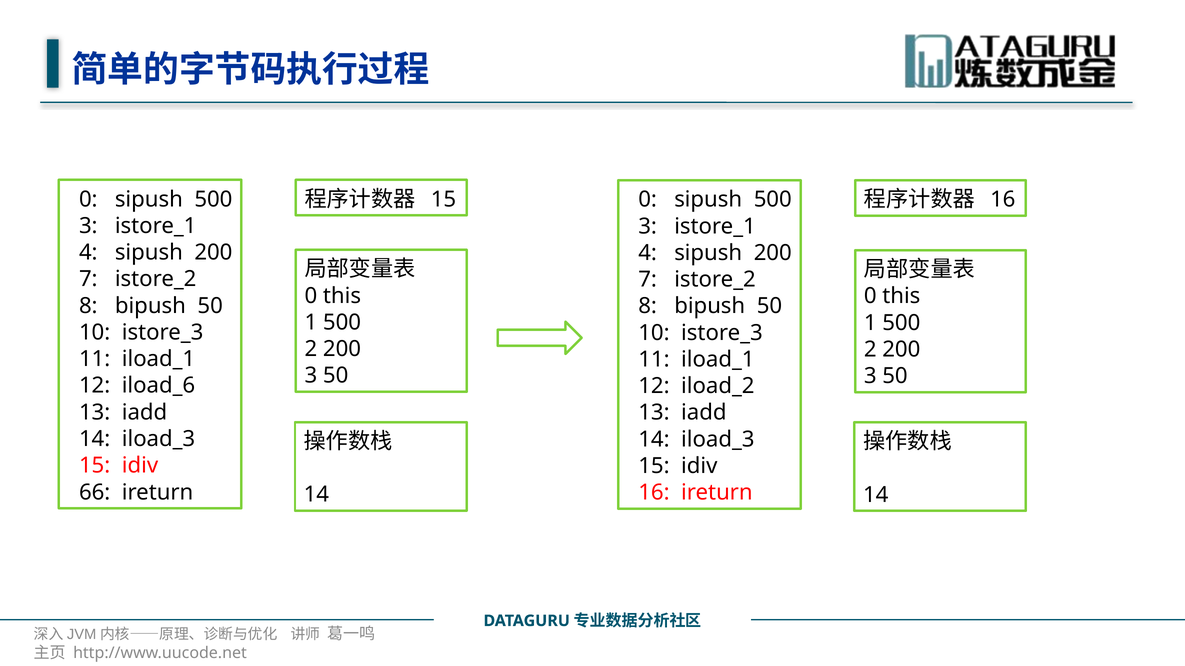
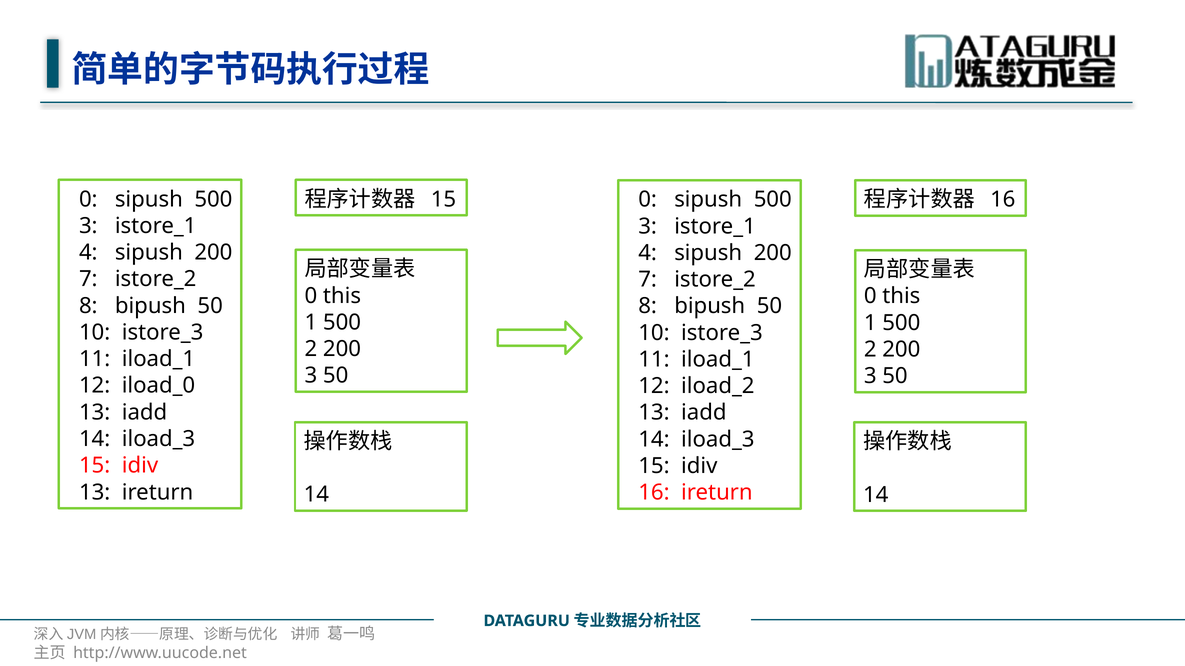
iload_6: iload_6 -> iload_0
66 at (95, 492): 66 -> 13
